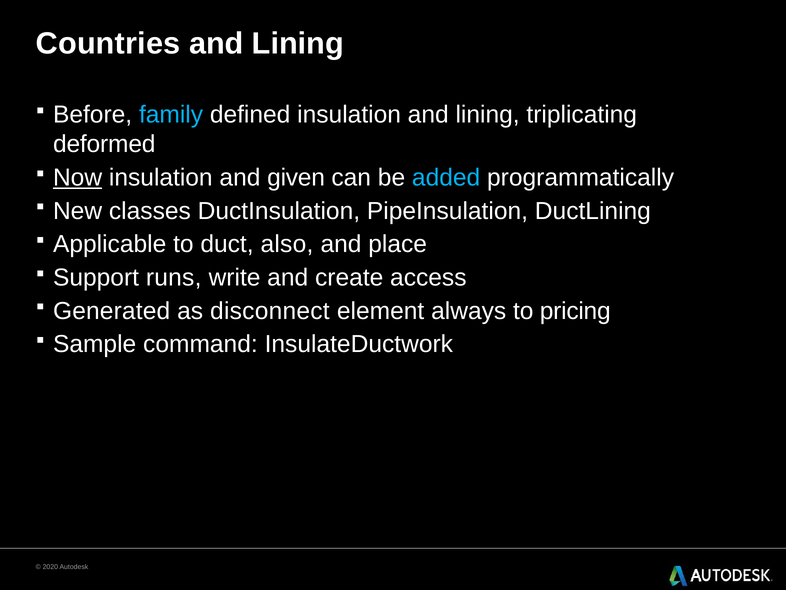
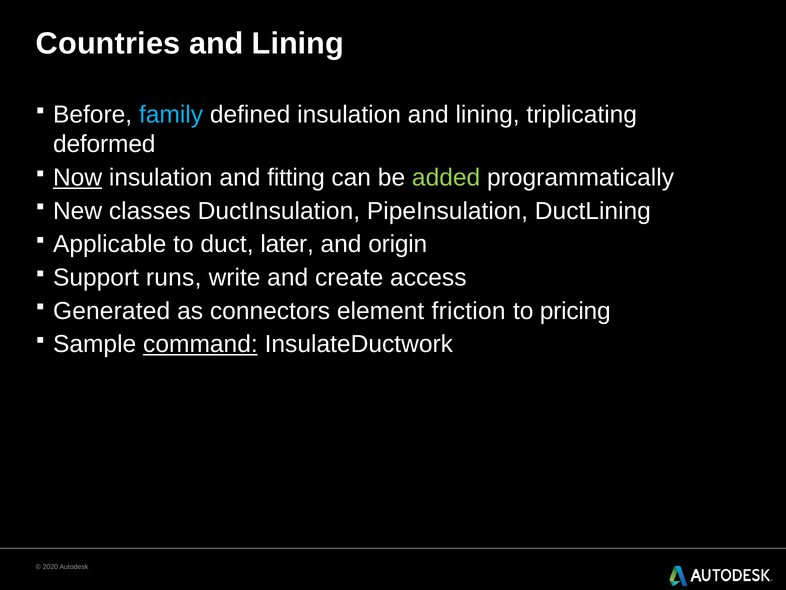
given: given -> fitting
added colour: light blue -> light green
also: also -> later
place: place -> origin
disconnect: disconnect -> connectors
always: always -> friction
command underline: none -> present
